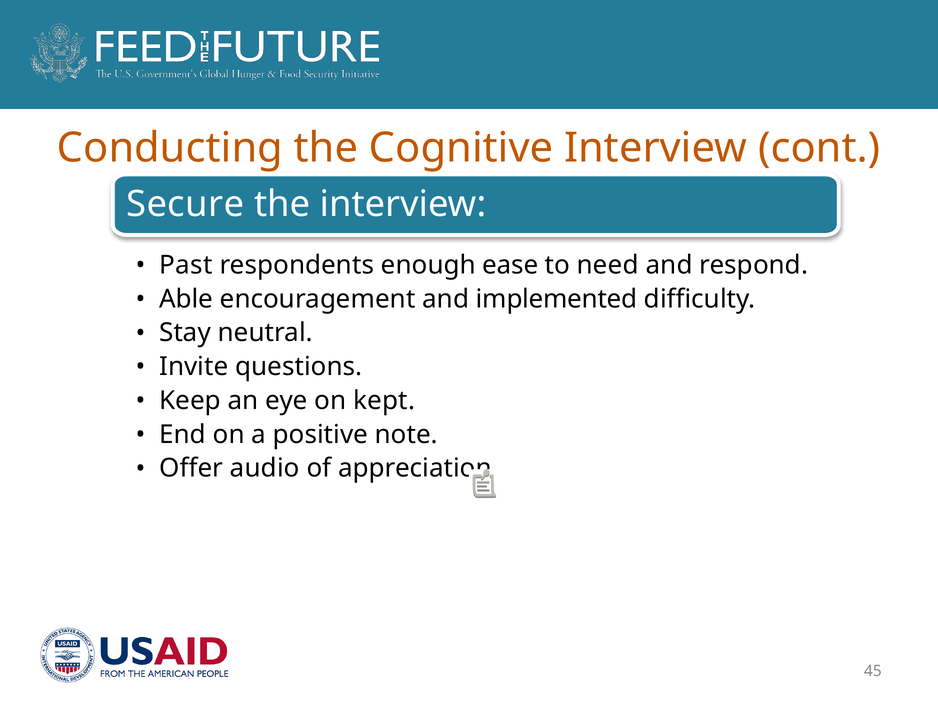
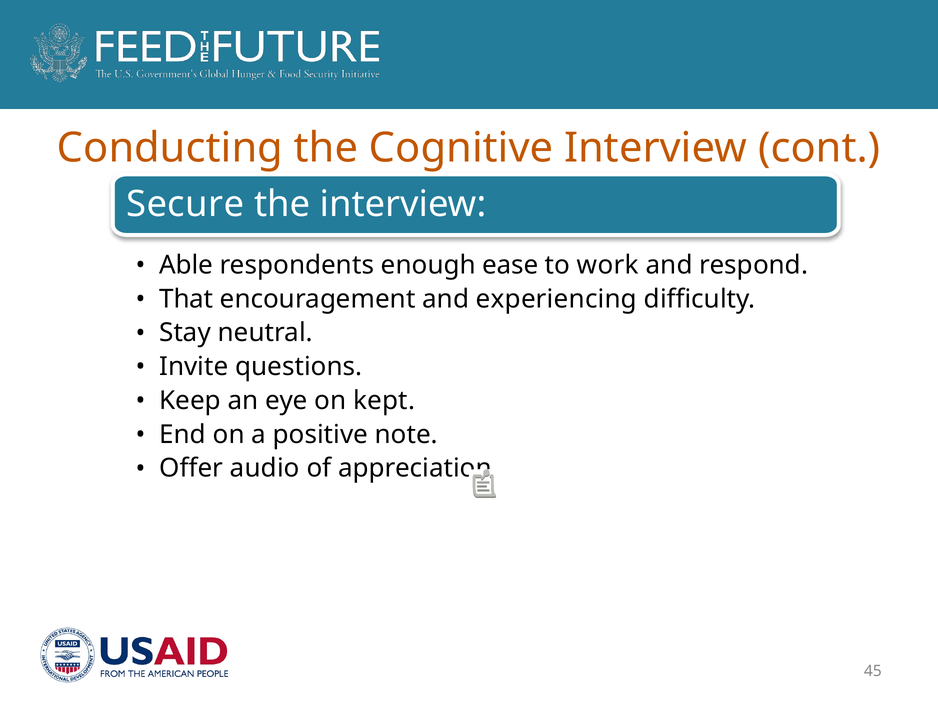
Past: Past -> Able
need: need -> work
Able: Able -> That
implemented: implemented -> experiencing
